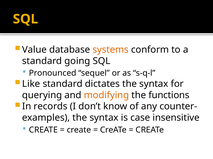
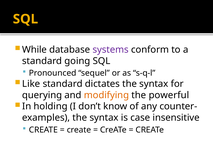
Value: Value -> While
systems colour: orange -> purple
functions: functions -> powerful
records: records -> holding
